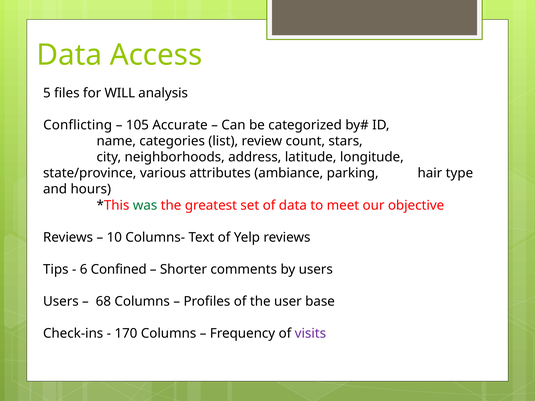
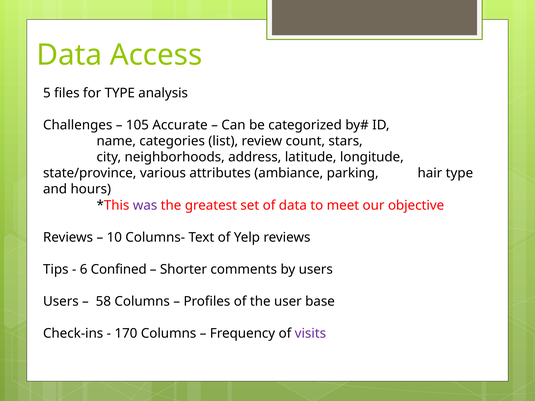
for WILL: WILL -> TYPE
Conflicting: Conflicting -> Challenges
was colour: green -> purple
68: 68 -> 58
